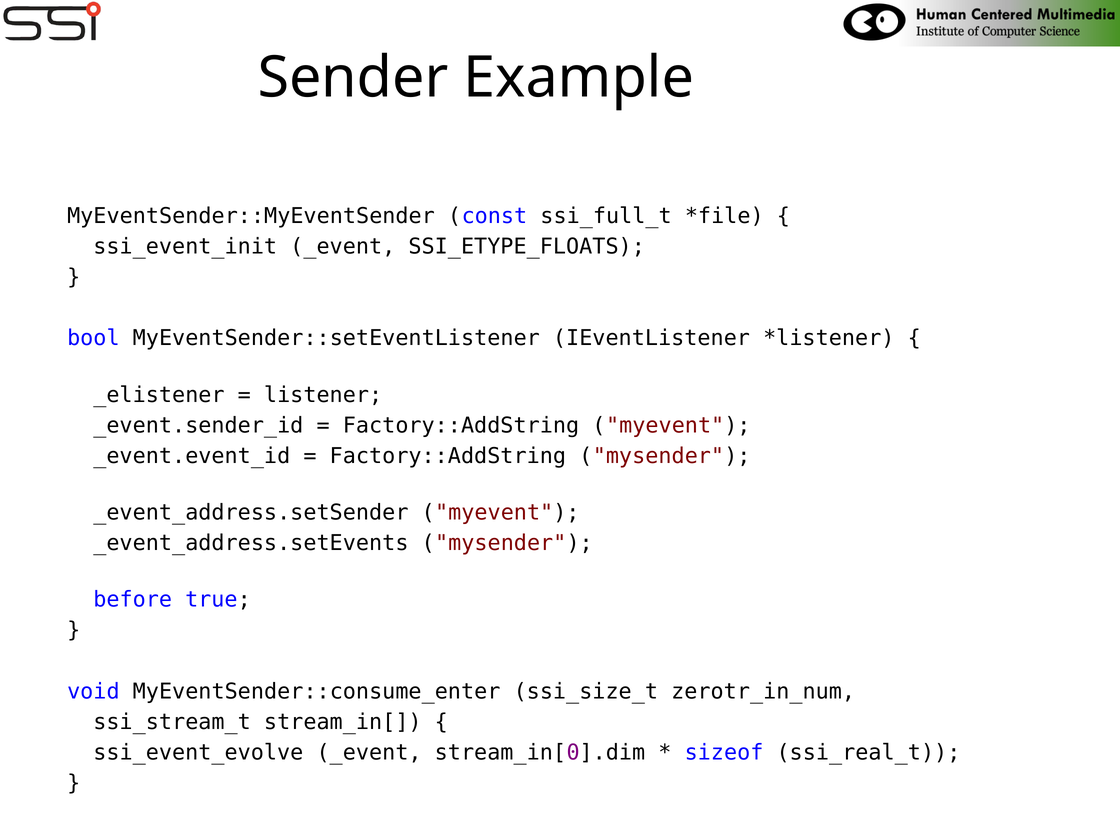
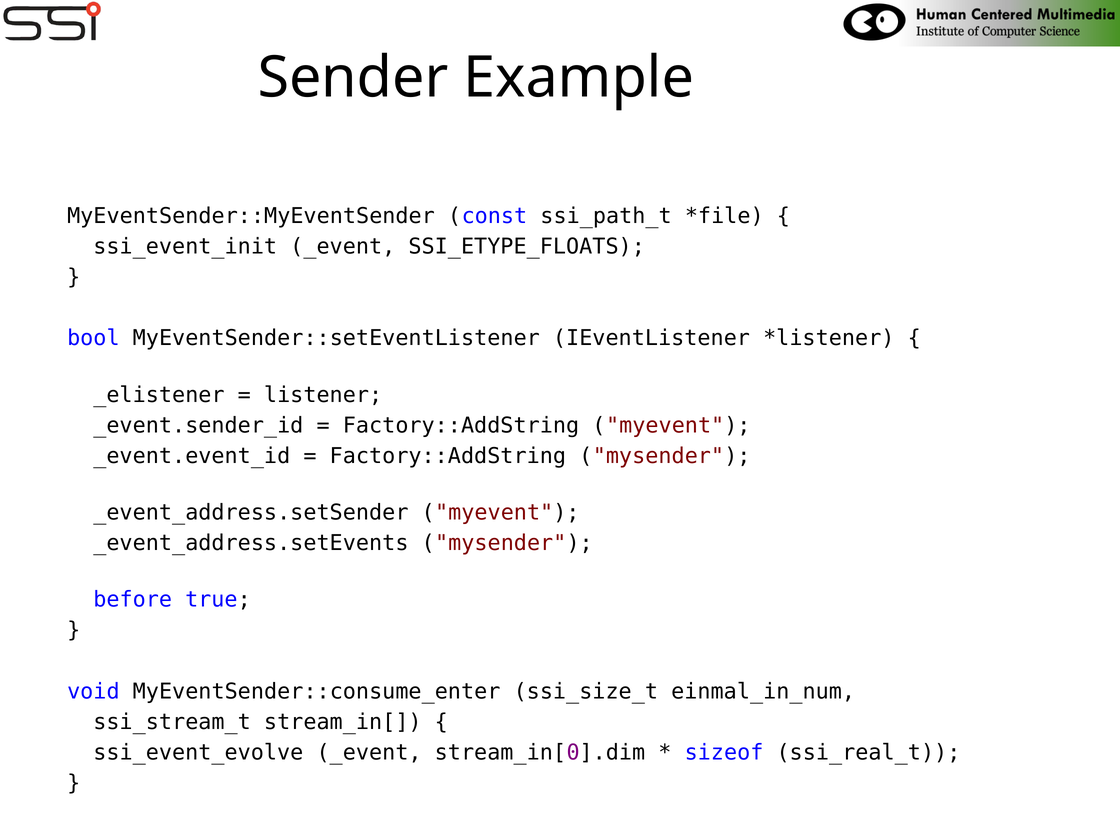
ssi_full_t: ssi_full_t -> ssi_path_t
zerotr_in_num: zerotr_in_num -> einmal_in_num
